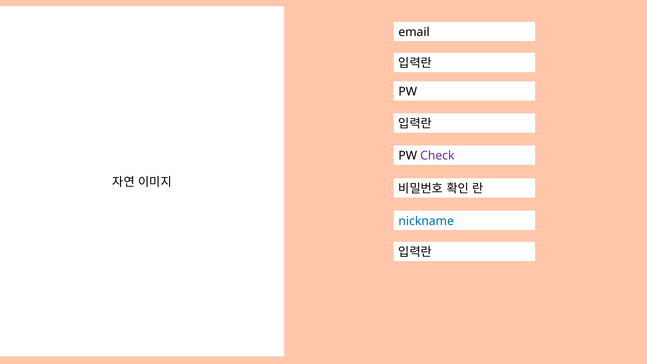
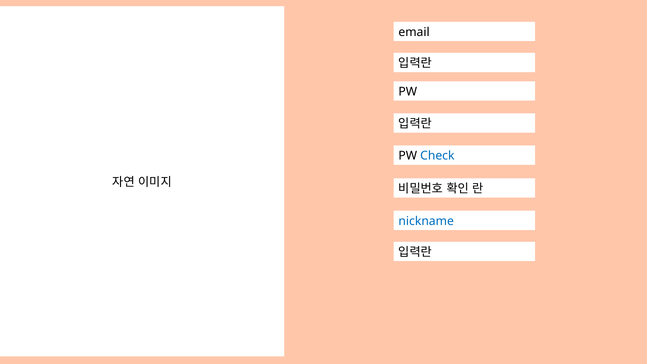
Check colour: purple -> blue
